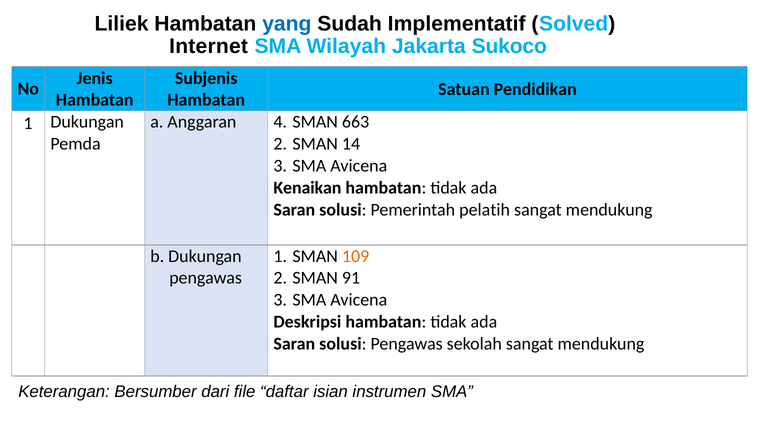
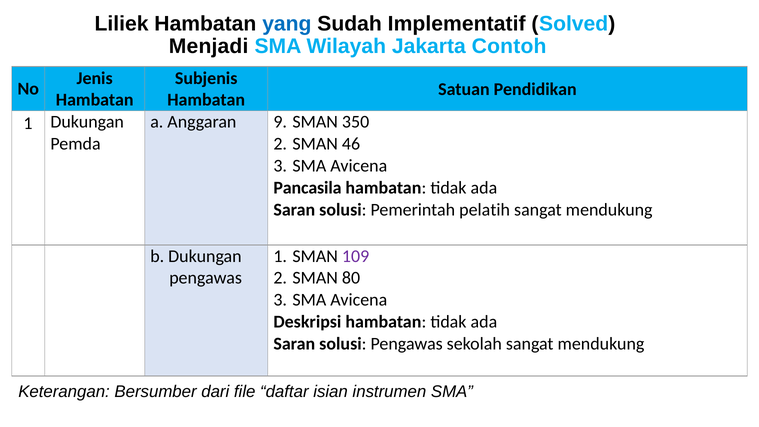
Internet: Internet -> Menjadi
Sukoco: Sukoco -> Contoh
4: 4 -> 9
663: 663 -> 350
14: 14 -> 46
Kenaikan: Kenaikan -> Pancasila
109 colour: orange -> purple
91: 91 -> 80
